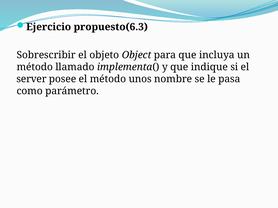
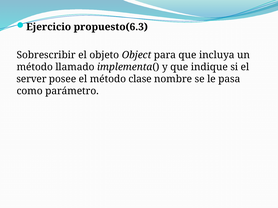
unos: unos -> clase
